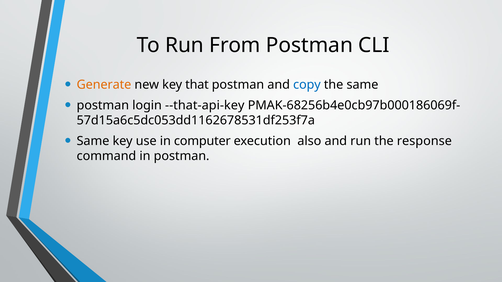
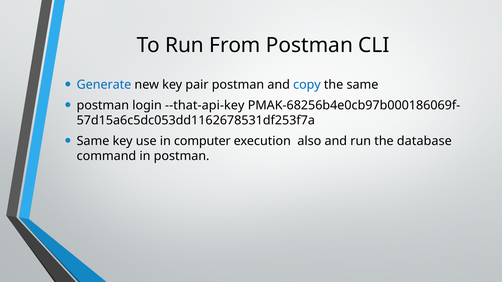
Generate colour: orange -> blue
that: that -> pair
response: response -> database
